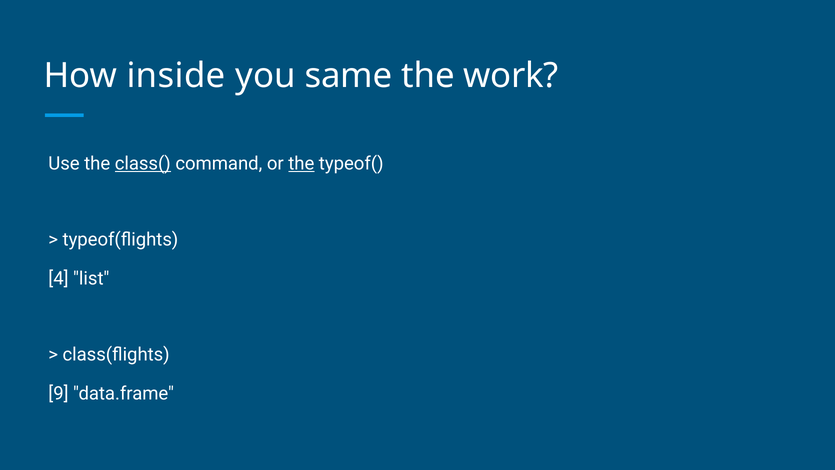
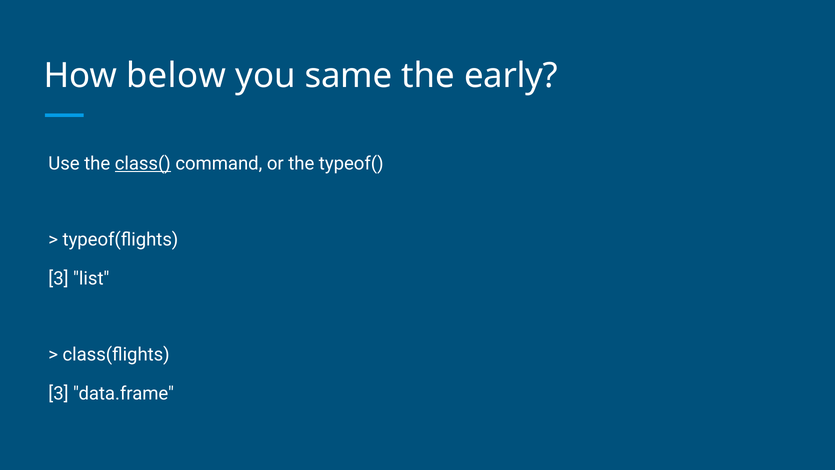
inside: inside -> below
work: work -> early
the at (301, 163) underline: present -> none
4 at (58, 278): 4 -> 3
9 at (58, 393): 9 -> 3
